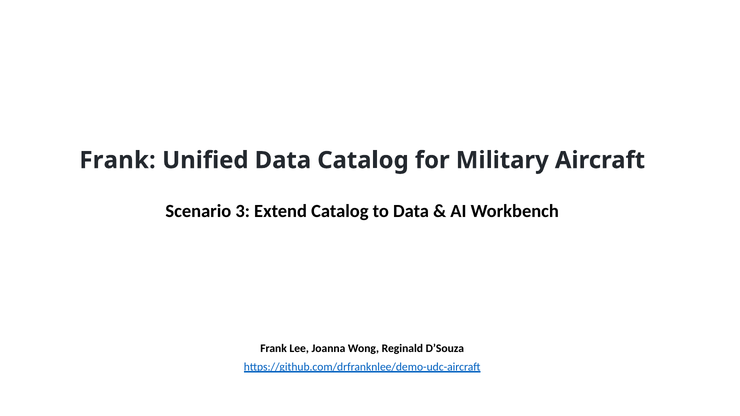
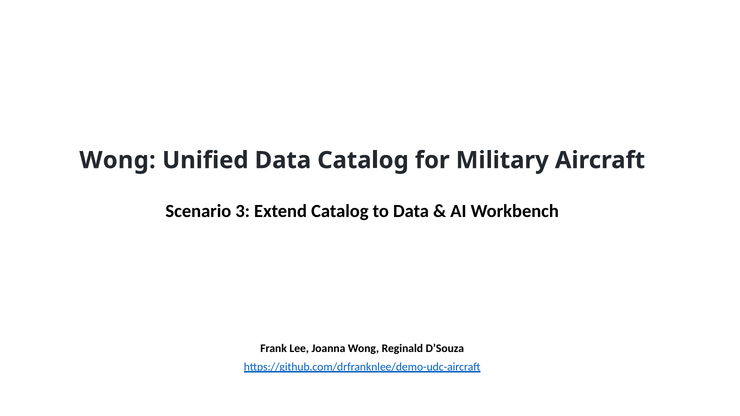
Frank at (118, 160): Frank -> Wong
